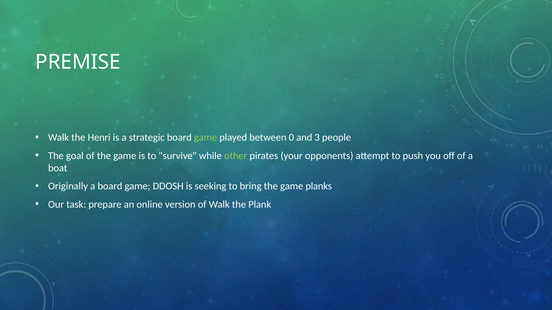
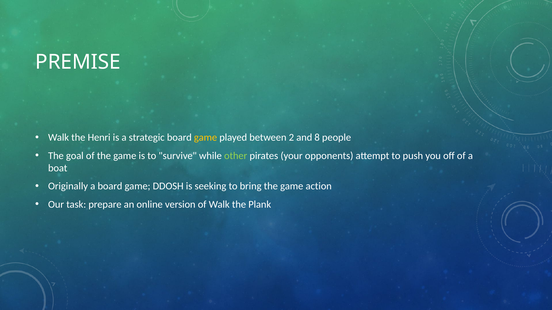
game at (206, 138) colour: light green -> yellow
0: 0 -> 2
3: 3 -> 8
planks: planks -> action
